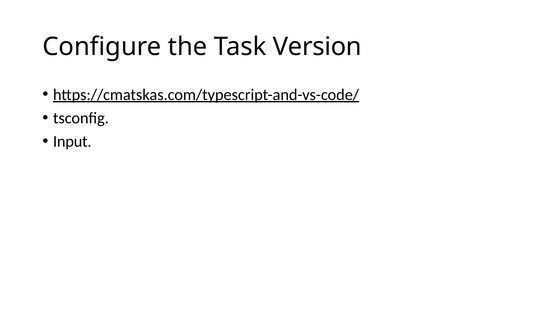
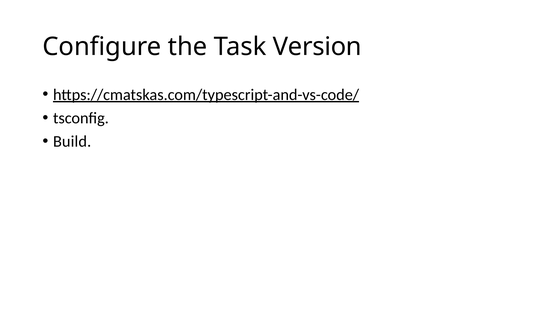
Input: Input -> Build
